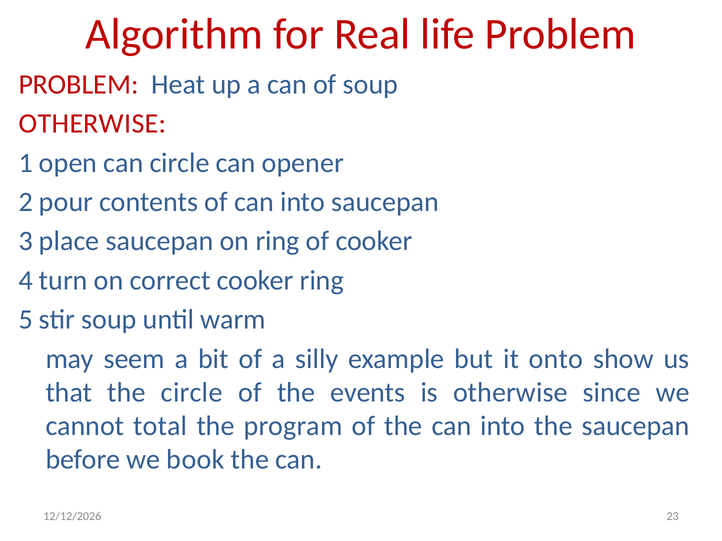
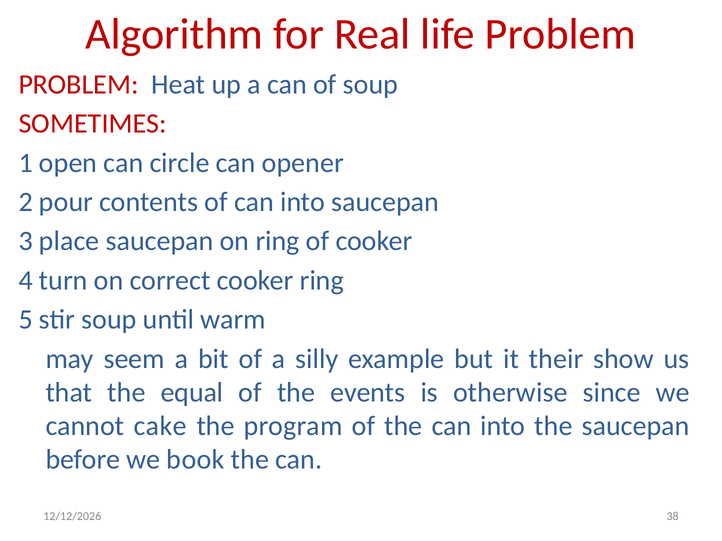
OTHERWISE at (93, 124): OTHERWISE -> SOMETIMES
onto: onto -> their
the circle: circle -> equal
total: total -> cake
23: 23 -> 38
